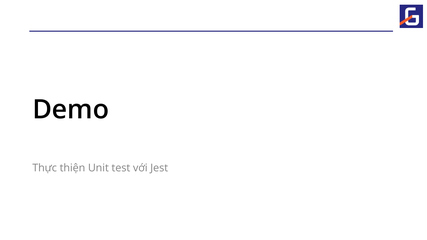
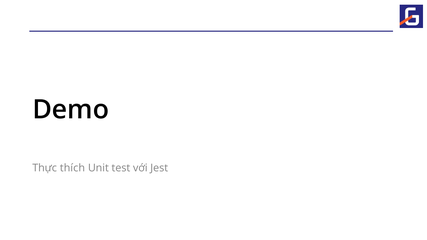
thiện: thiện -> thích
